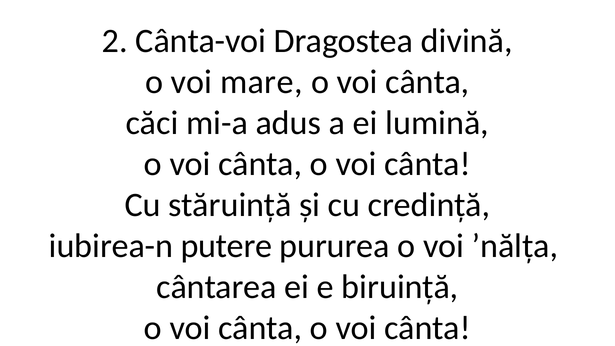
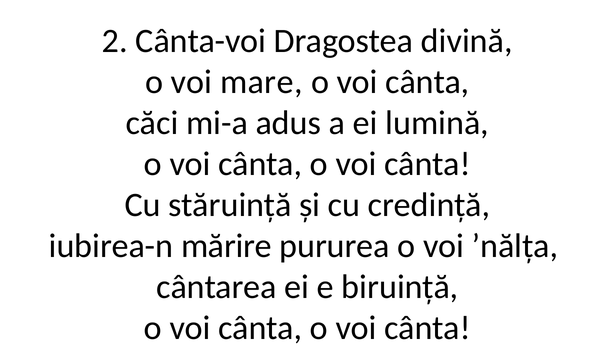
putere: putere -> mărire
